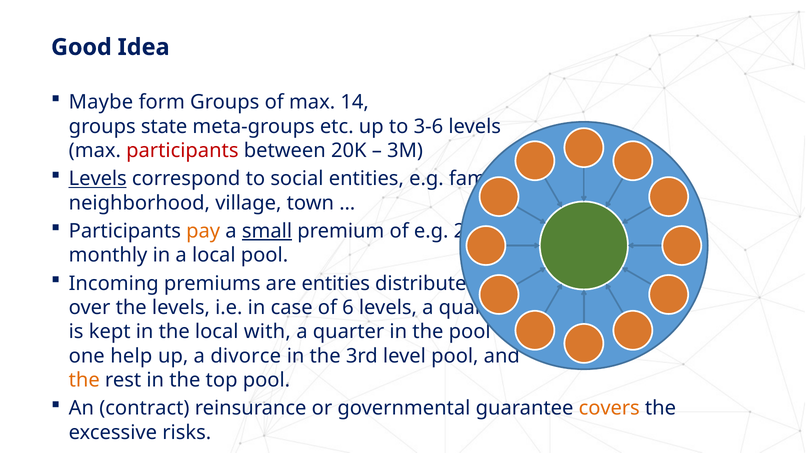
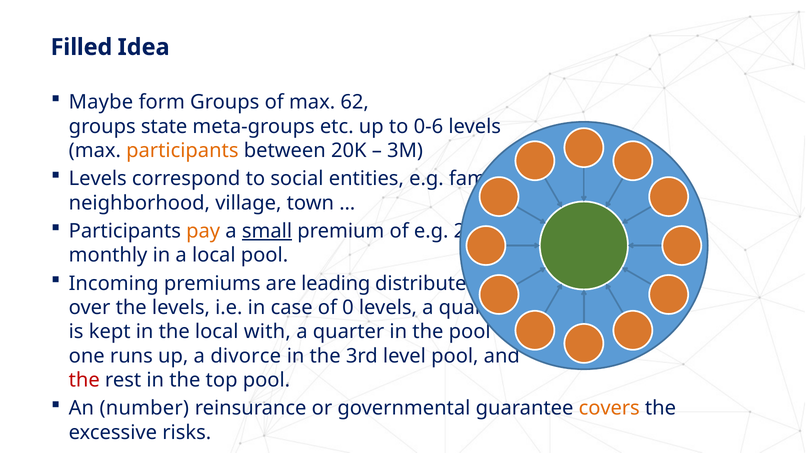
Good: Good -> Filled
14: 14 -> 62
3-6: 3-6 -> 0-6
participants at (182, 151) colour: red -> orange
Levels at (98, 179) underline: present -> none
are entities: entities -> leading
6: 6 -> 0
help: help -> runs
the at (84, 380) colour: orange -> red
contract: contract -> number
